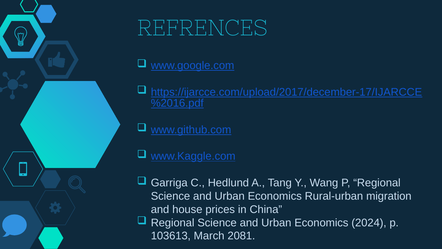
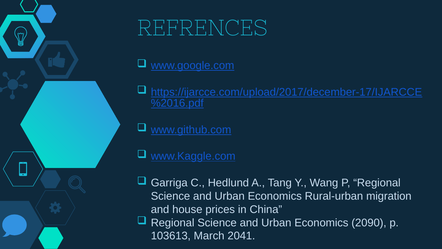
2024: 2024 -> 2090
2081: 2081 -> 2041
